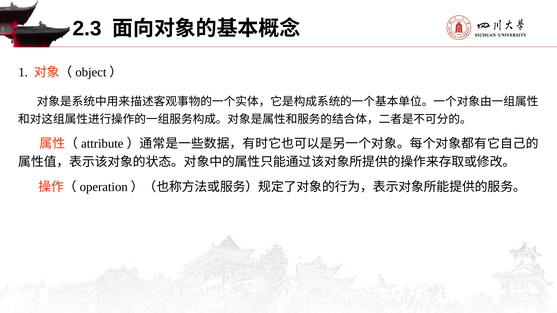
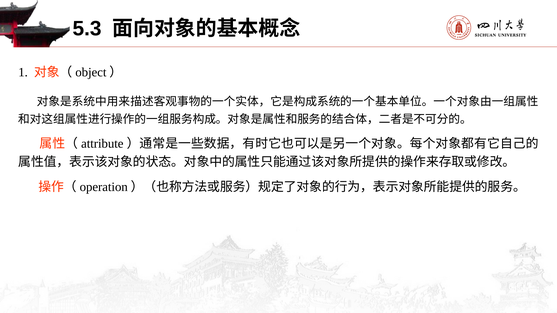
2.3: 2.3 -> 5.3
